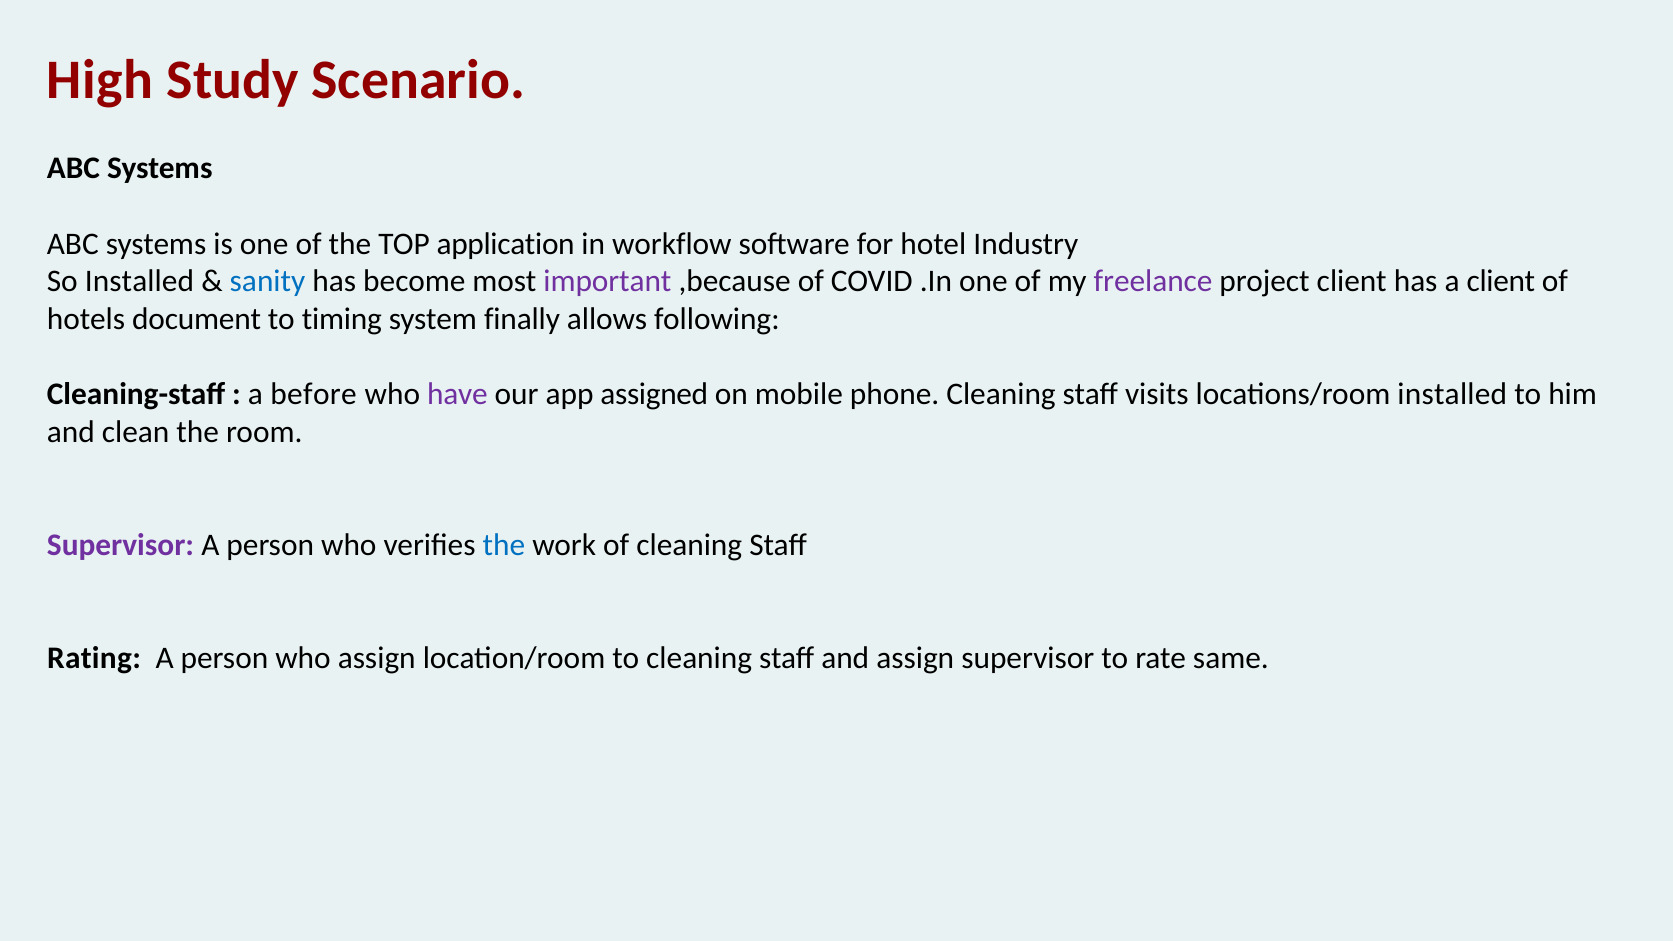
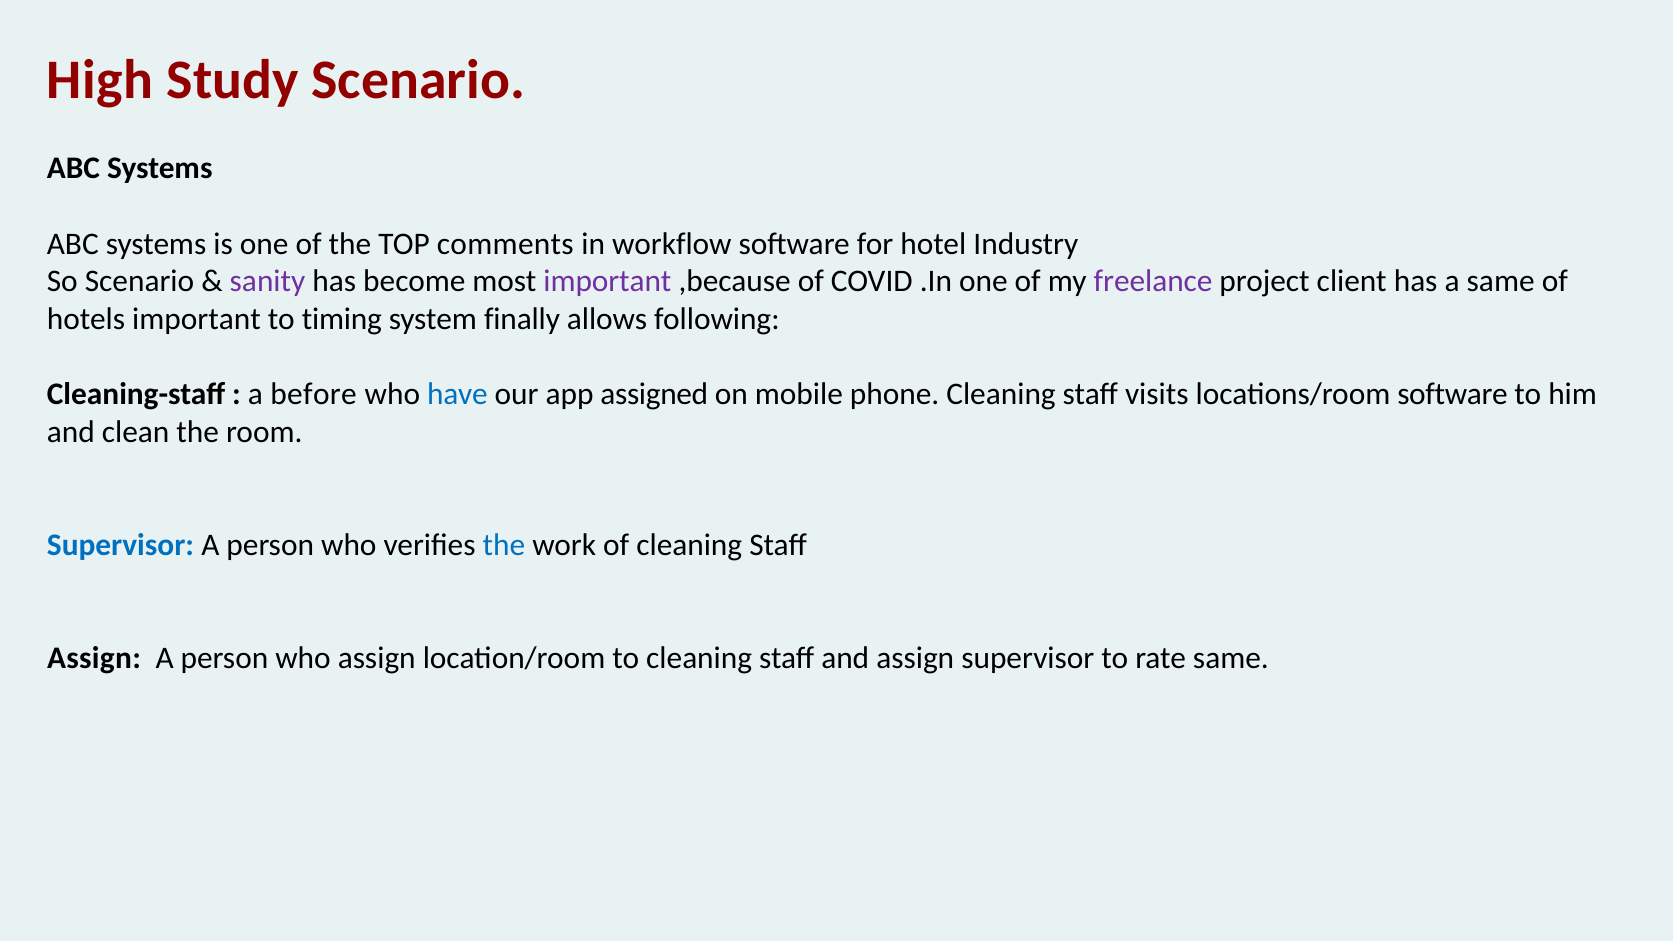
application: application -> comments
So Installed: Installed -> Scenario
sanity colour: blue -> purple
a client: client -> same
hotels document: document -> important
have colour: purple -> blue
locations/room installed: installed -> software
Supervisor at (121, 545) colour: purple -> blue
Rating at (94, 658): Rating -> Assign
